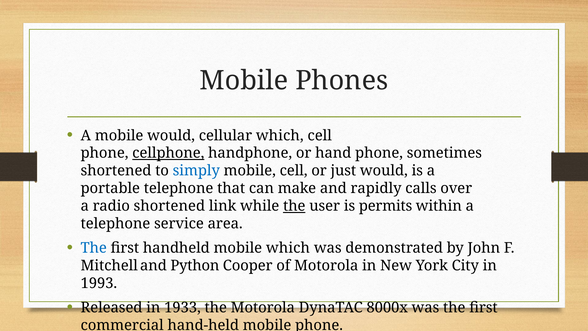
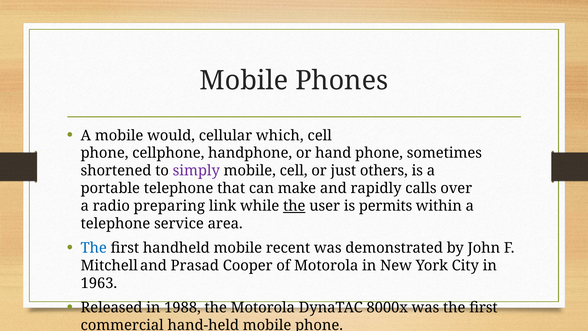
cellphone underline: present -> none
simply colour: blue -> purple
just would: would -> others
radio shortened: shortened -> preparing
mobile which: which -> recent
Python: Python -> Prasad
1993: 1993 -> 1963
1933: 1933 -> 1988
